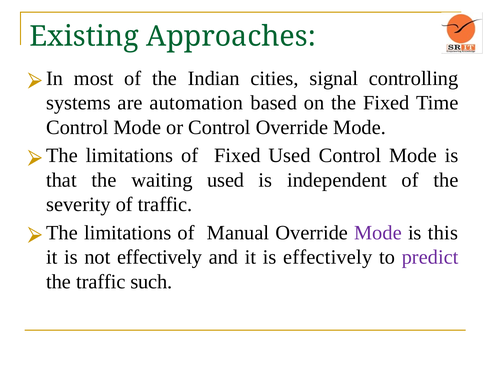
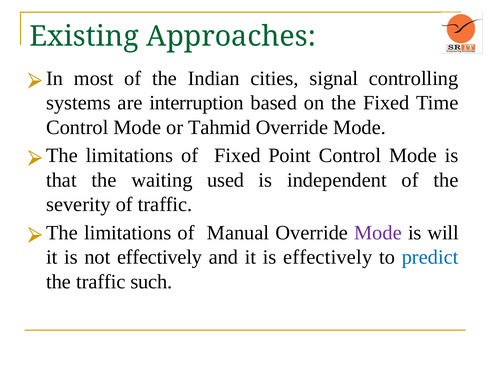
automation: automation -> interruption
or Control: Control -> Tahmid
Fixed Used: Used -> Point
this: this -> will
predict colour: purple -> blue
